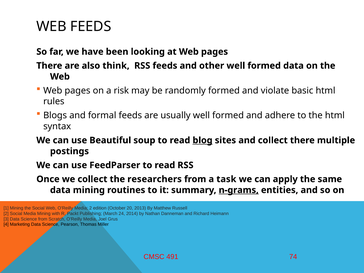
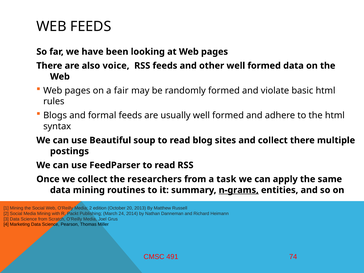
think: think -> voice
risk: risk -> fair
blog underline: present -> none
